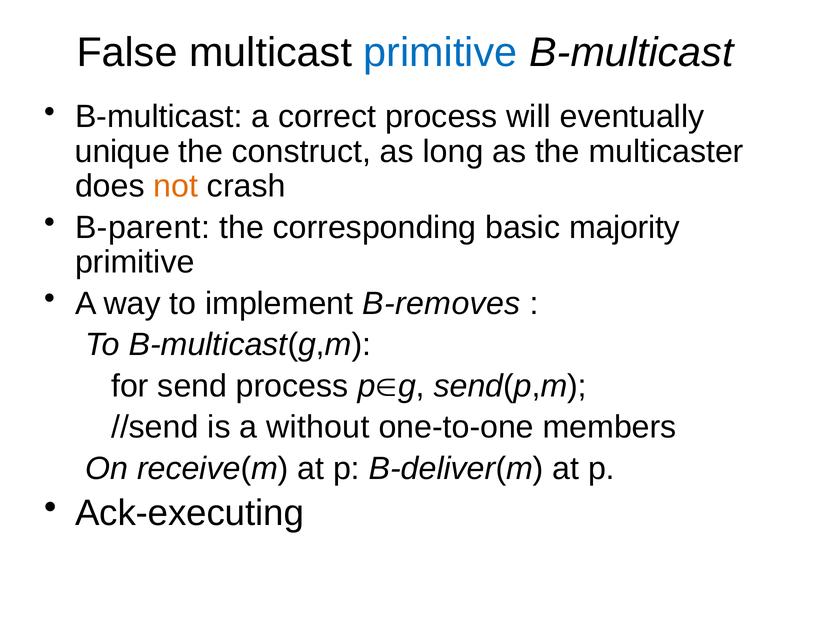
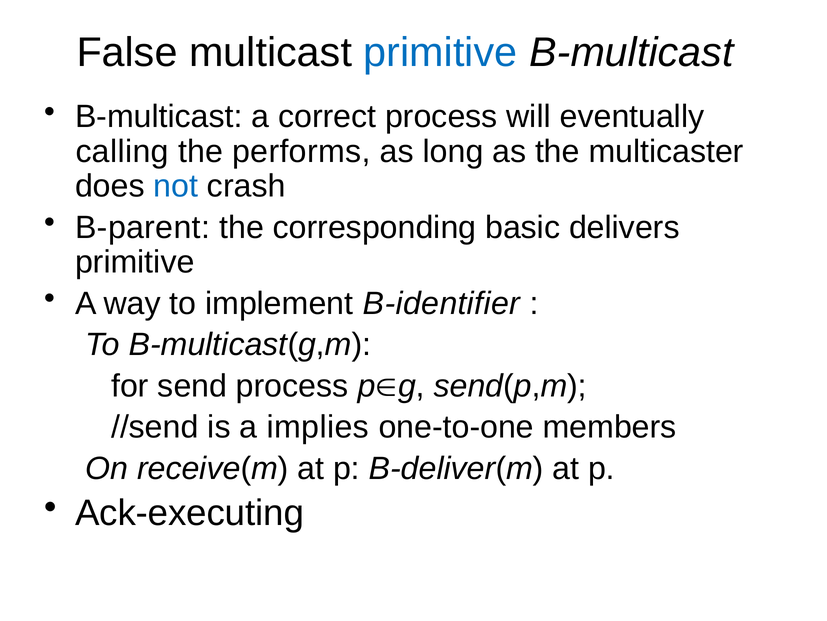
unique: unique -> calling
construct: construct -> performs
not colour: orange -> blue
majority: majority -> delivers
B-removes: B-removes -> B-identifier
without: without -> implies
